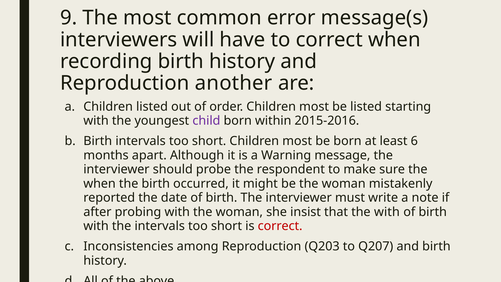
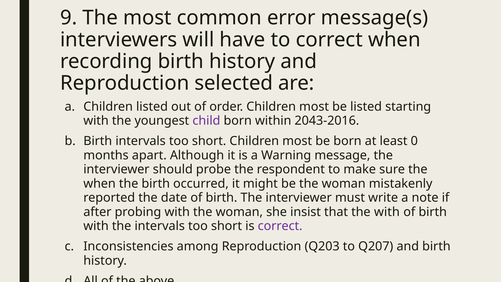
another: another -> selected
2015-2016: 2015-2016 -> 2043-2016
6: 6 -> 0
correct at (280, 226) colour: red -> purple
